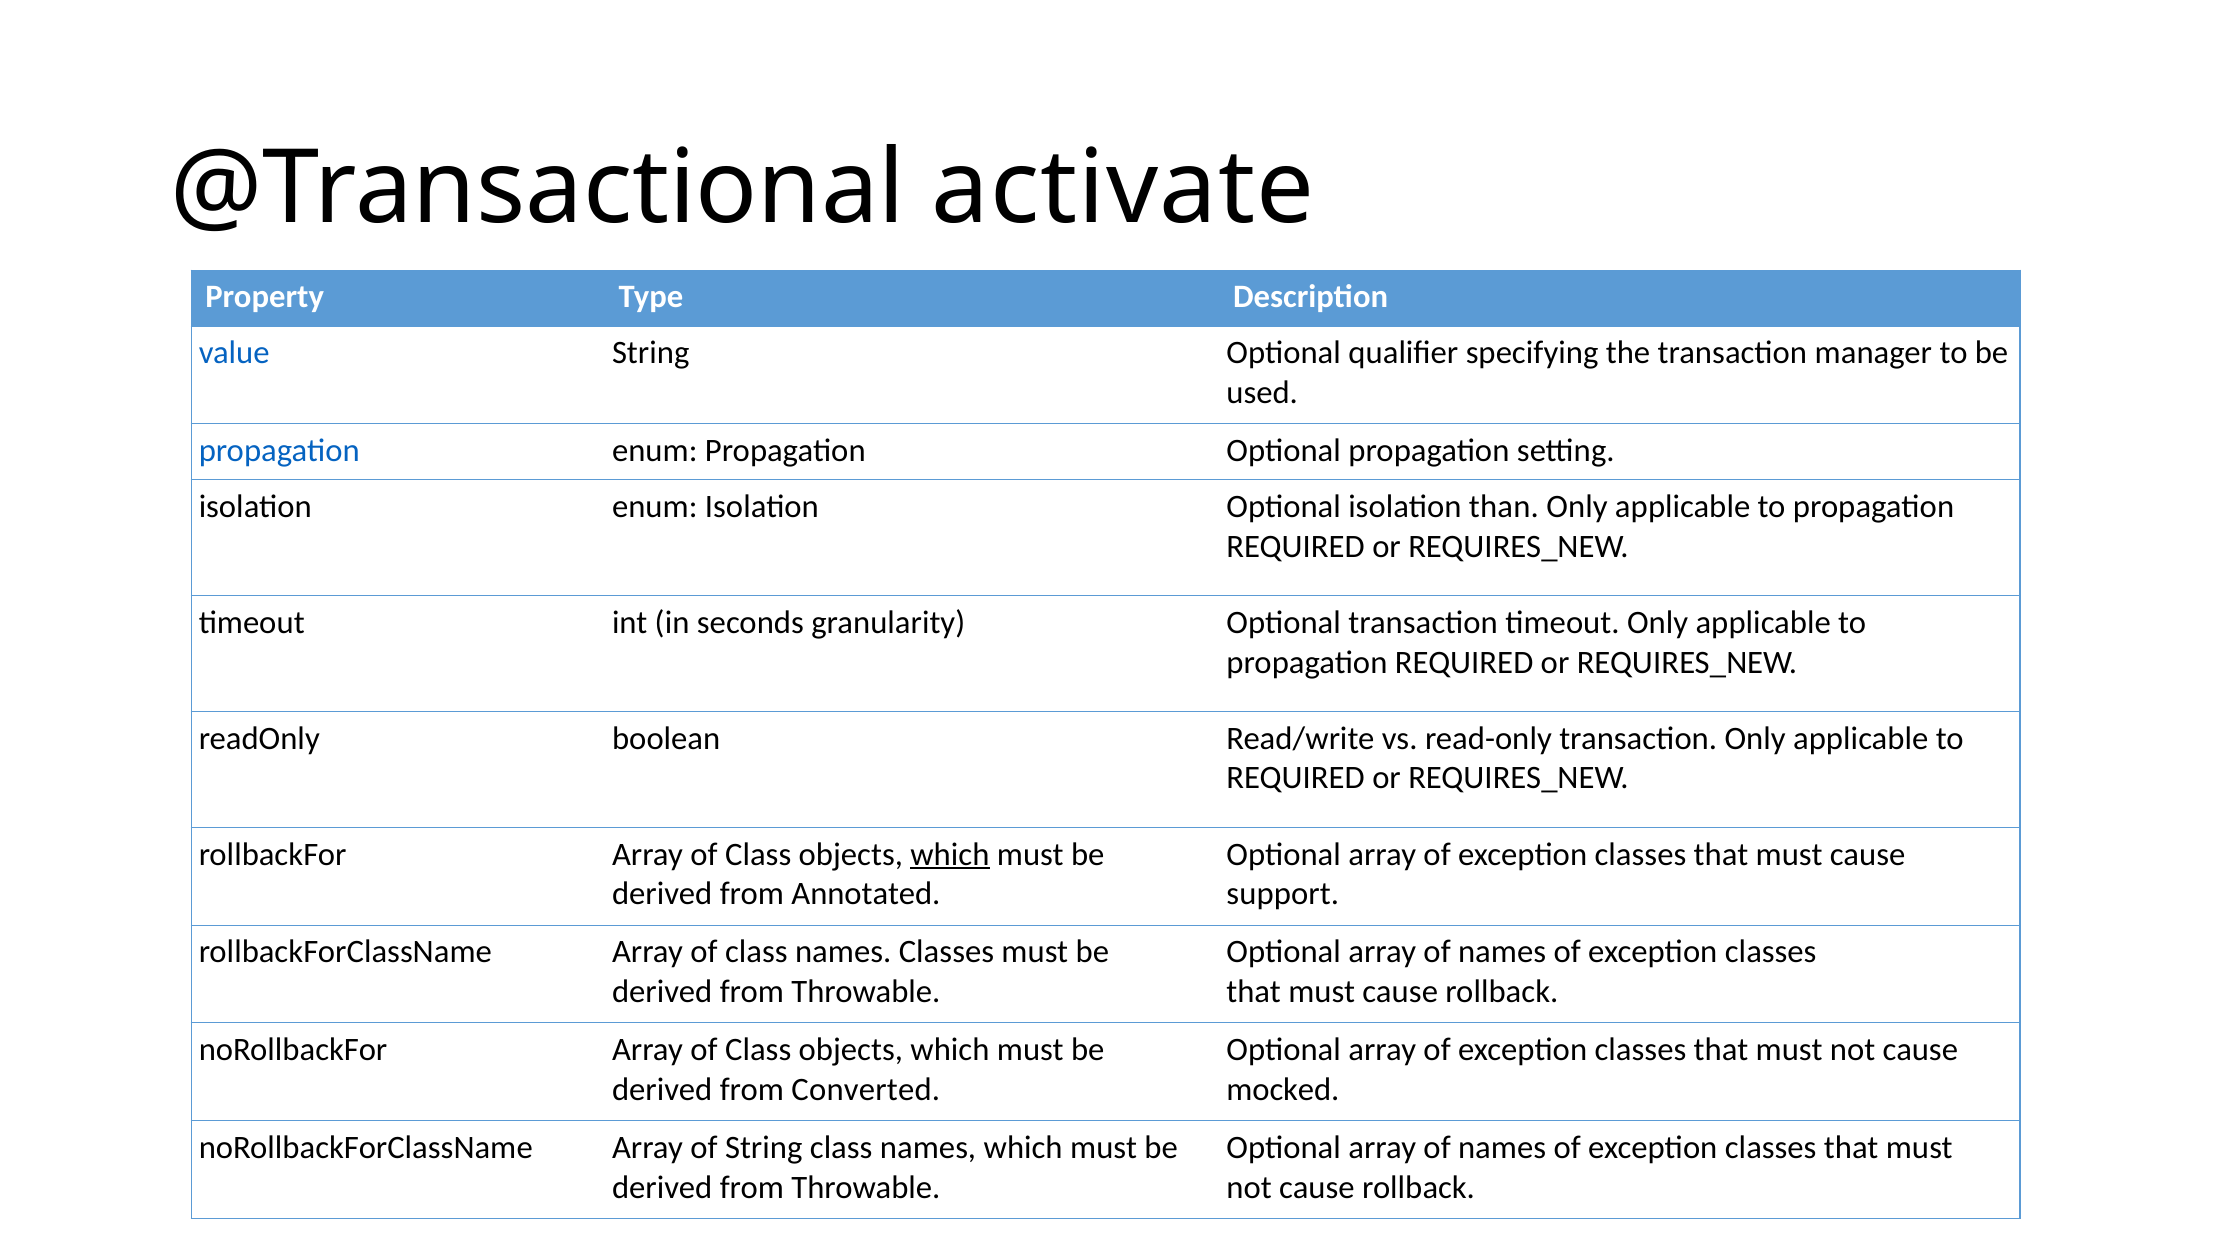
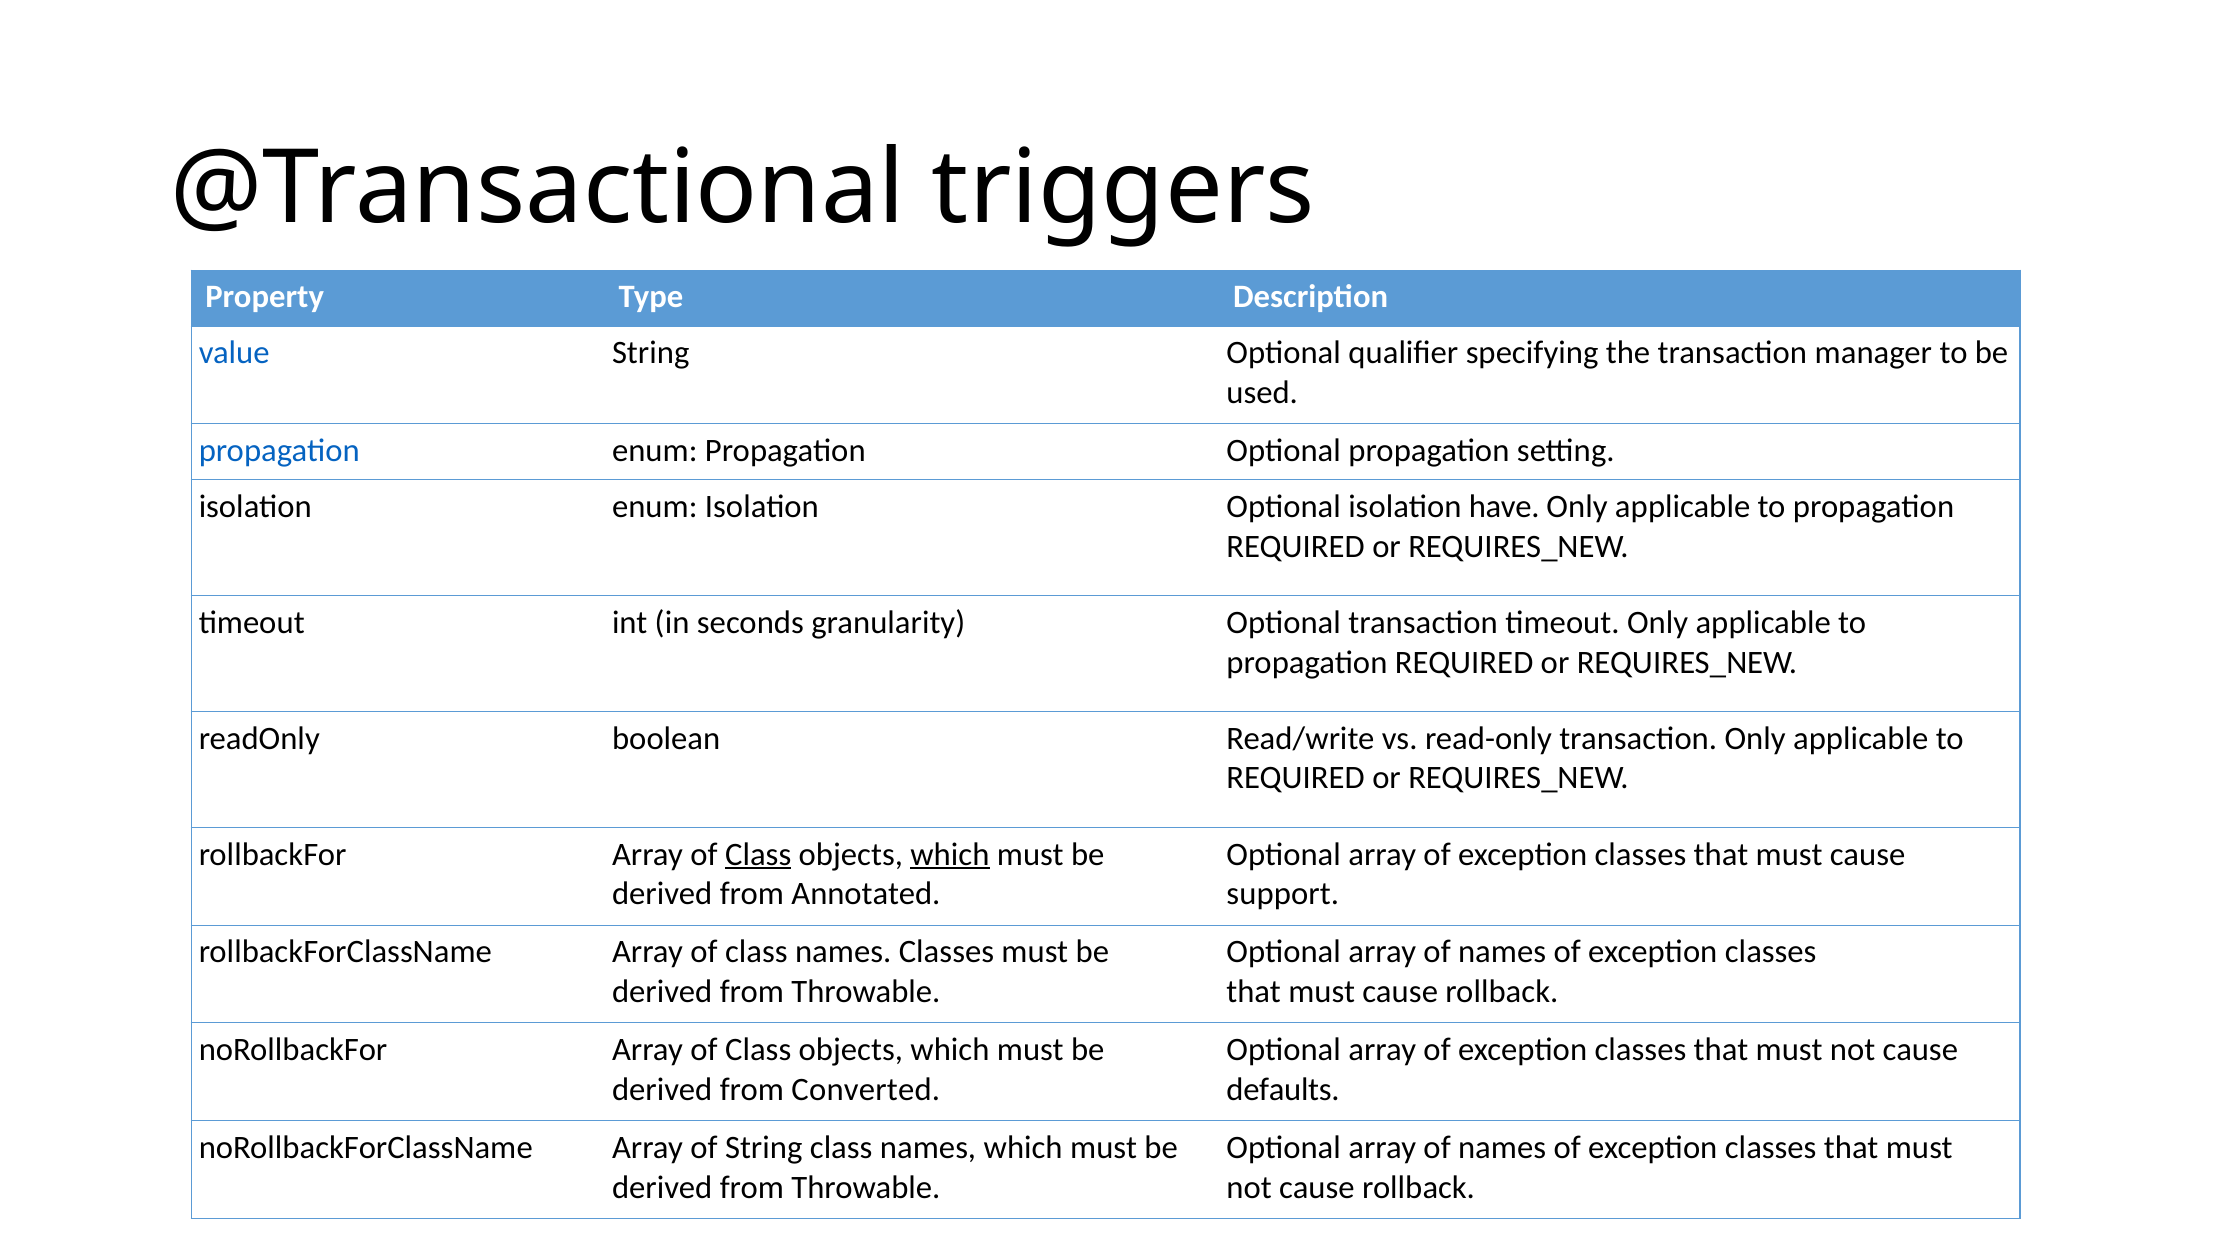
activate: activate -> triggers
than: than -> have
Class at (758, 854) underline: none -> present
mocked: mocked -> defaults
